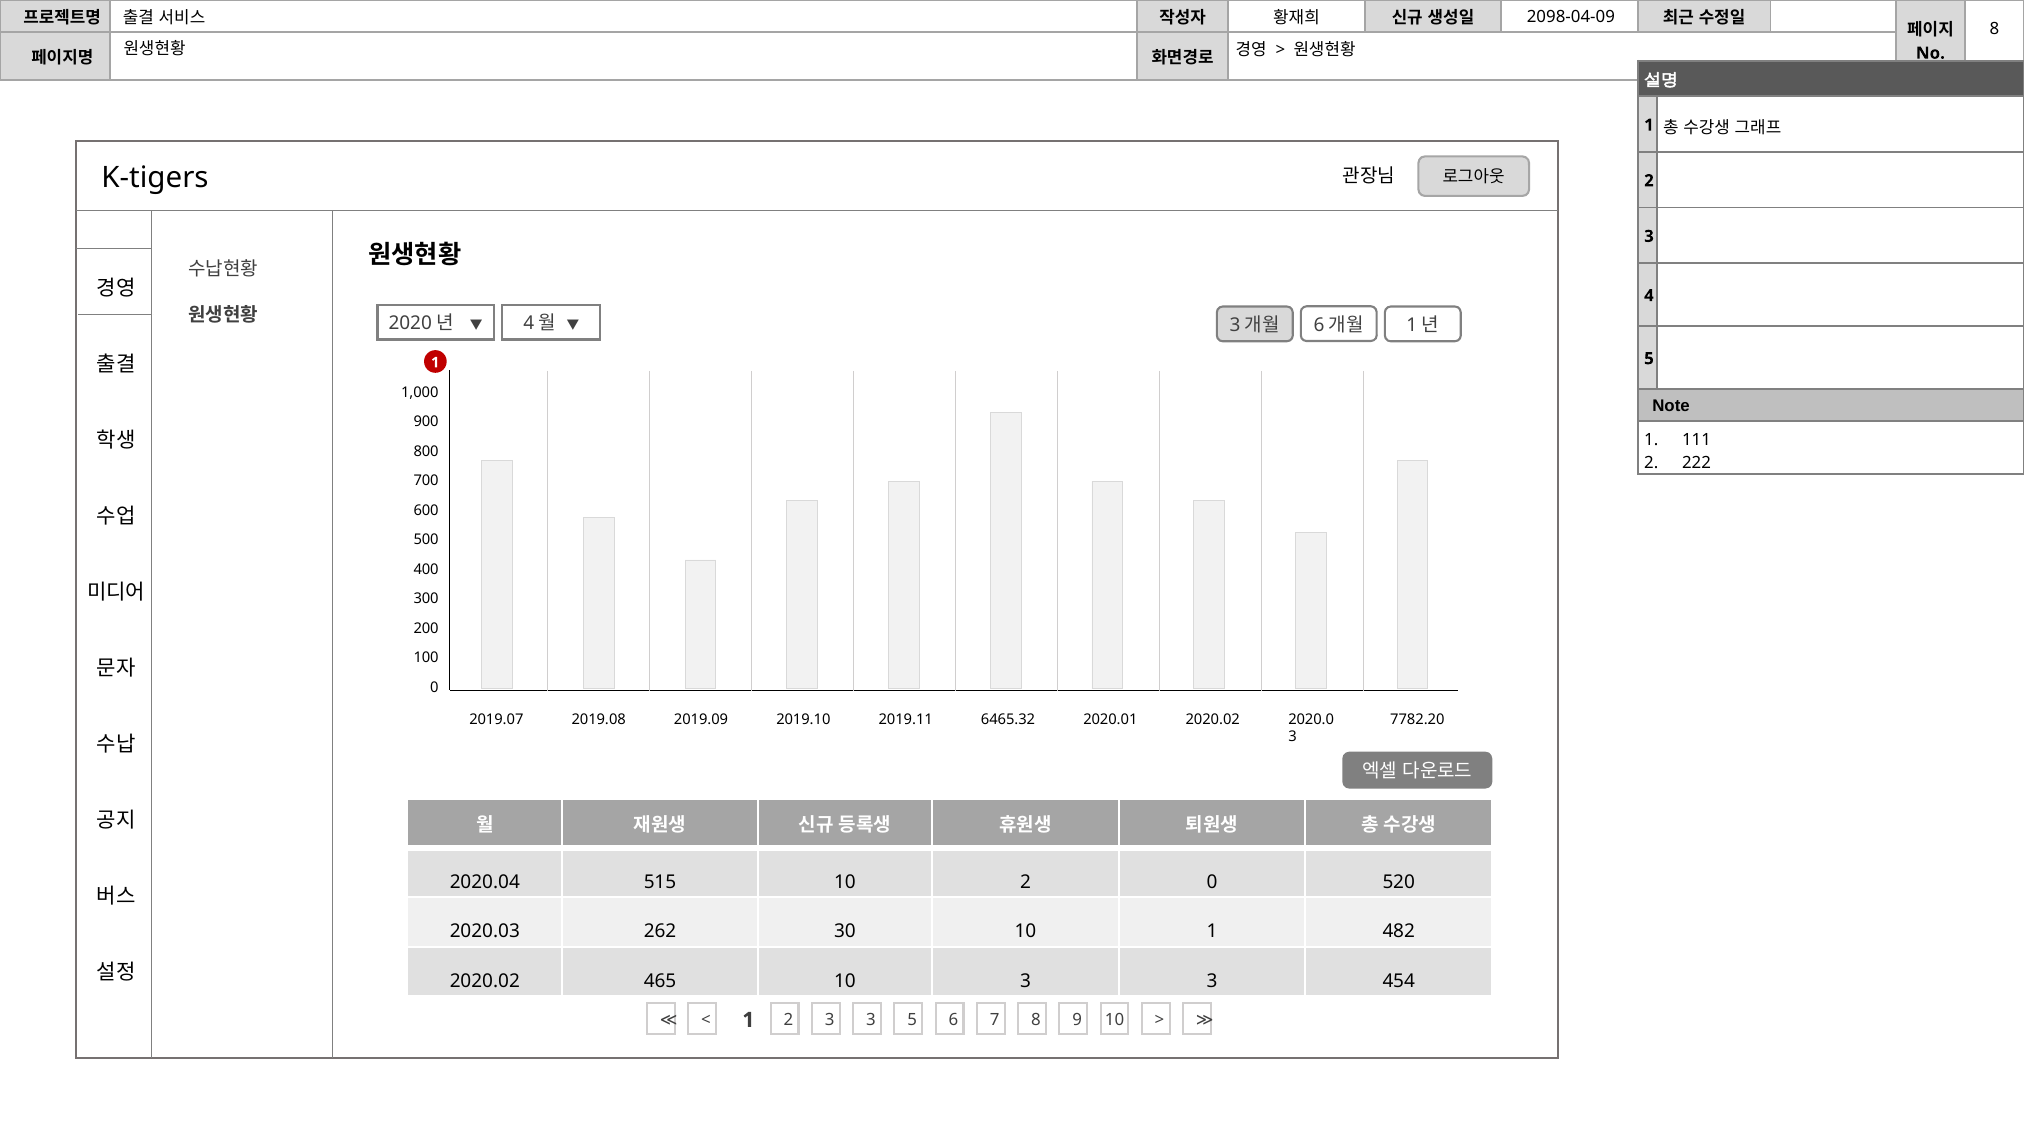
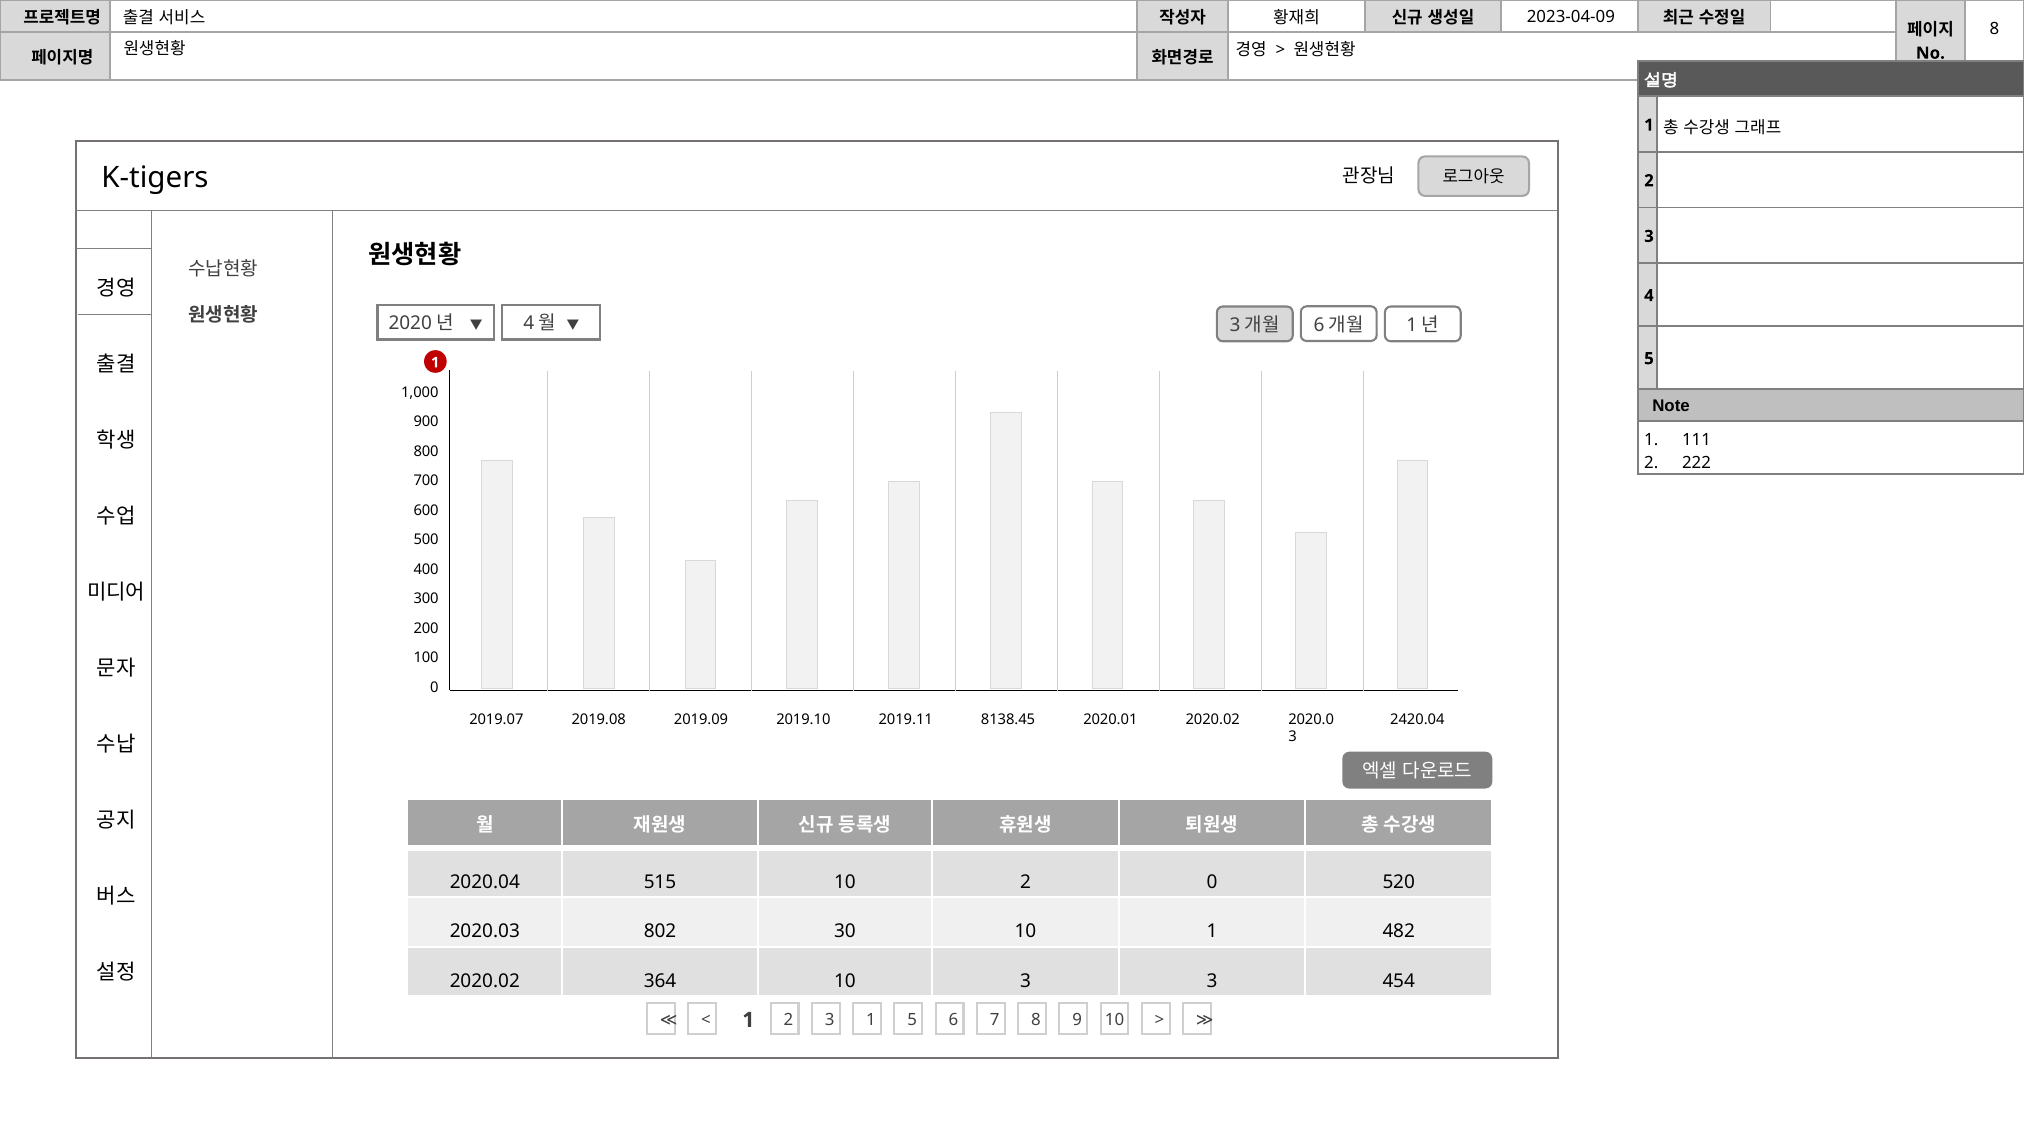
2098-04-09: 2098-04-09 -> 2023-04-09
6465.32: 6465.32 -> 8138.45
7782.20: 7782.20 -> 2420.04
262: 262 -> 802
465: 465 -> 364
2 3 3: 3 -> 1
